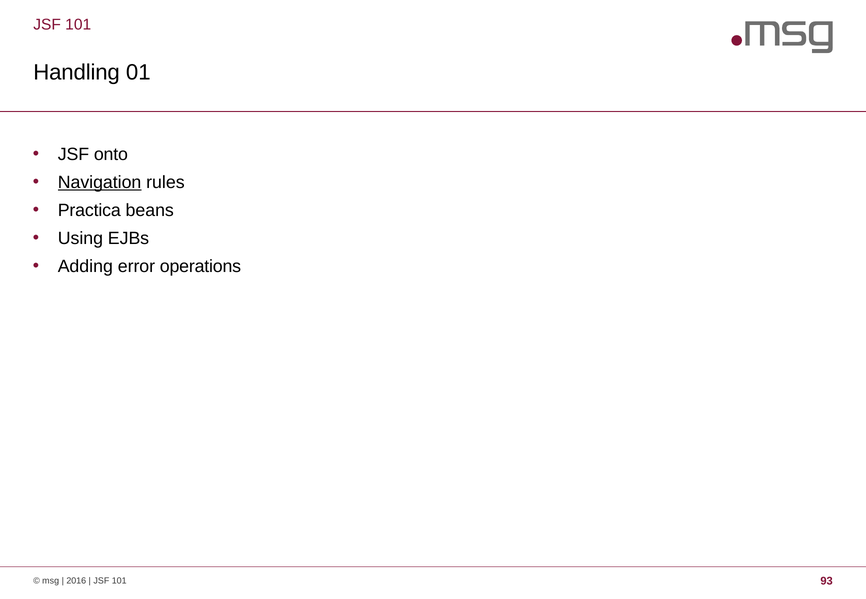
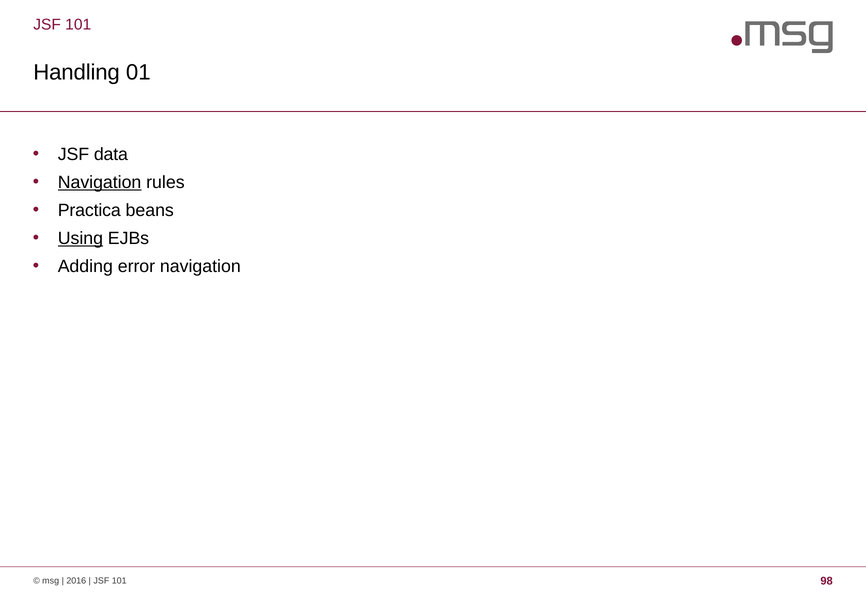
onto: onto -> data
Using underline: none -> present
error operations: operations -> navigation
93: 93 -> 98
